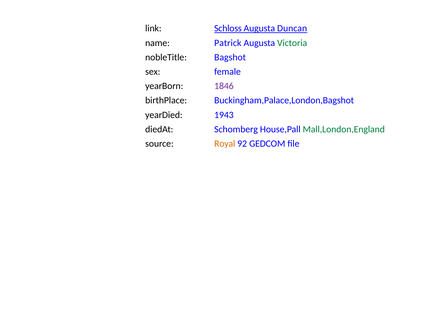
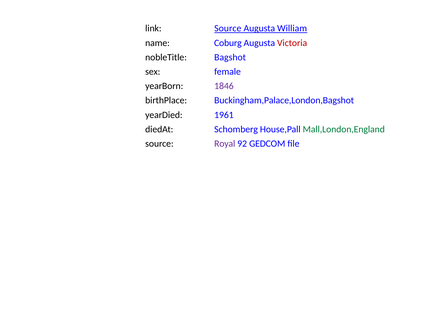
link Schloss: Schloss -> Source
Duncan: Duncan -> William
Patrick: Patrick -> Coburg
Victoria colour: green -> red
1943: 1943 -> 1961
Royal colour: orange -> purple
